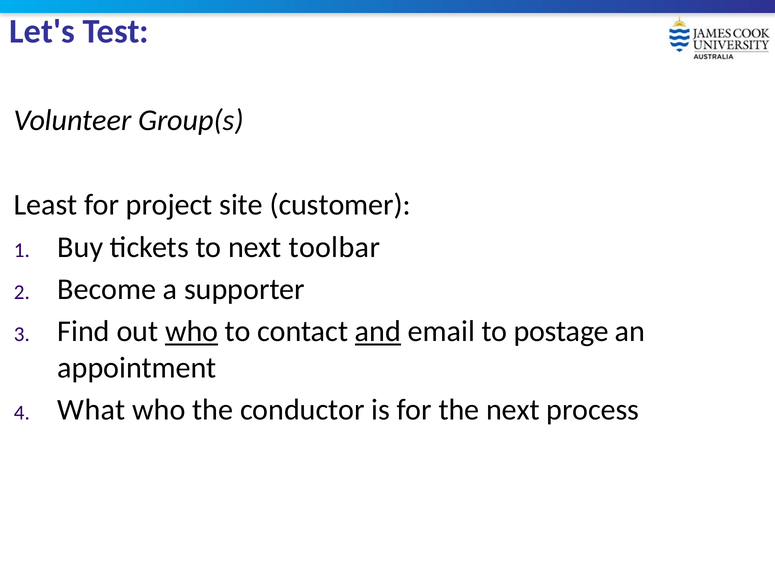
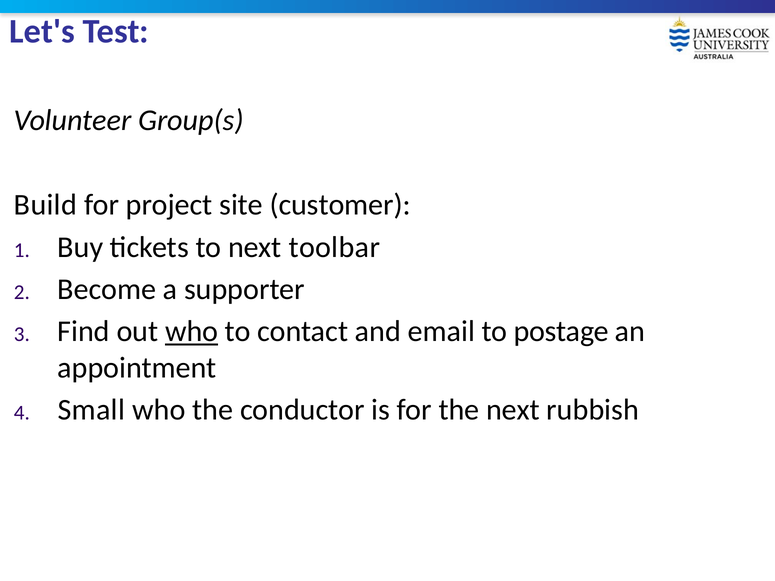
Least: Least -> Build
and underline: present -> none
What: What -> Small
process: process -> rubbish
